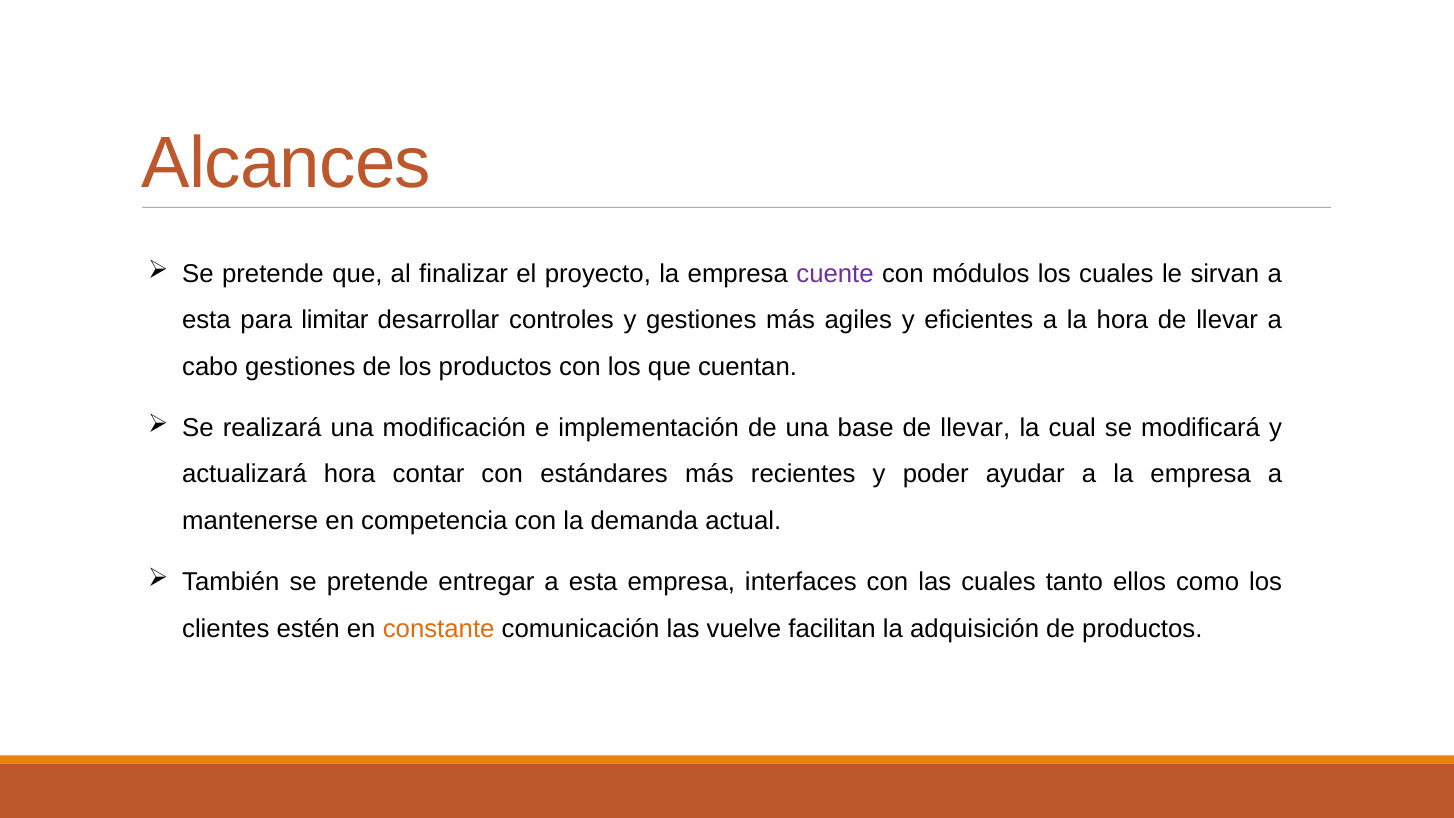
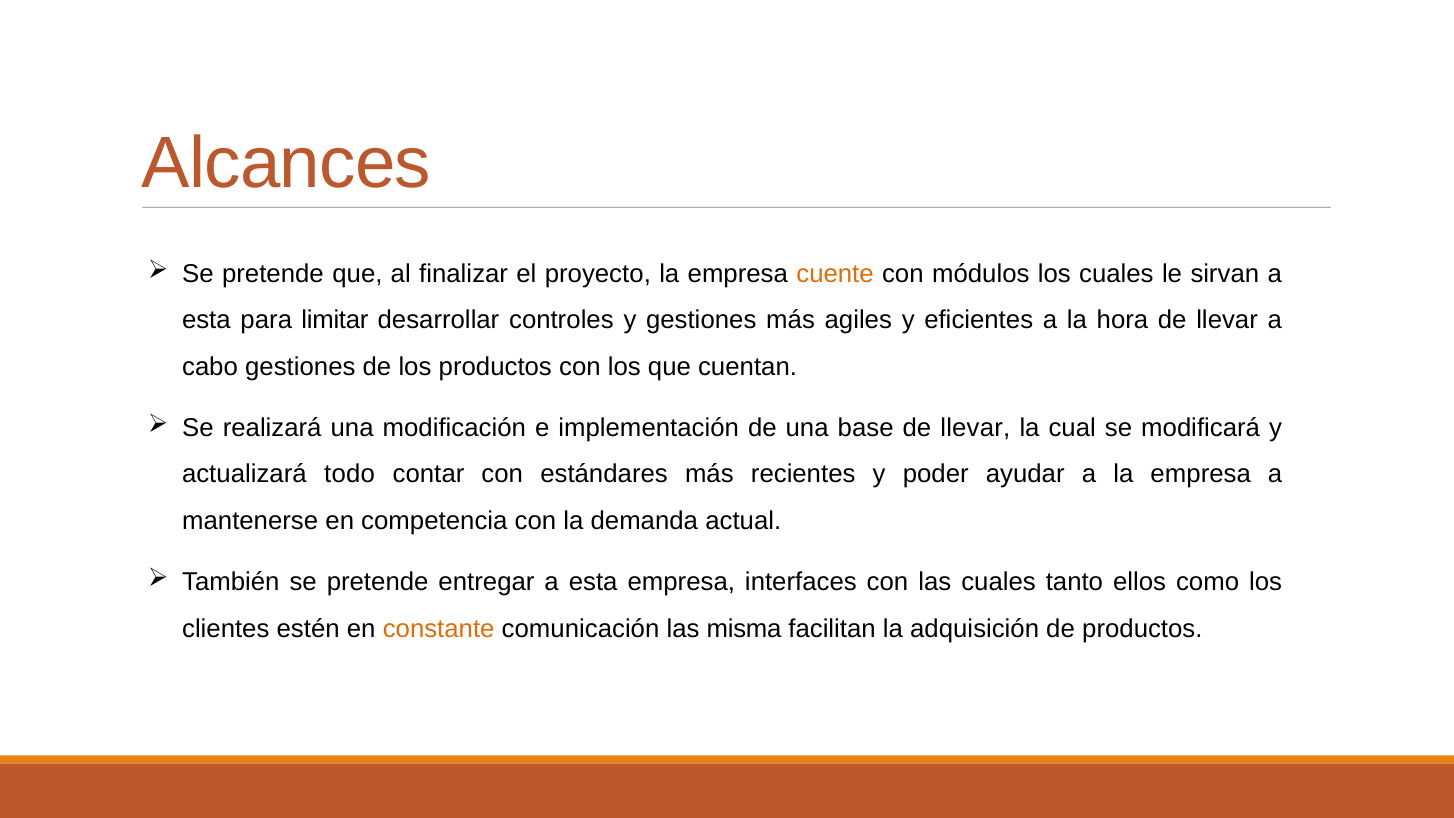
cuente colour: purple -> orange
actualizará hora: hora -> todo
vuelve: vuelve -> misma
